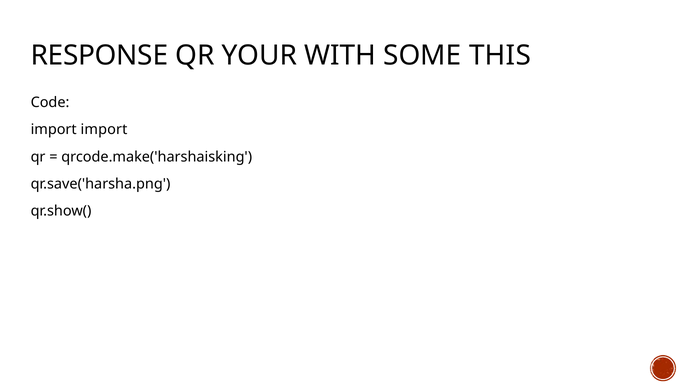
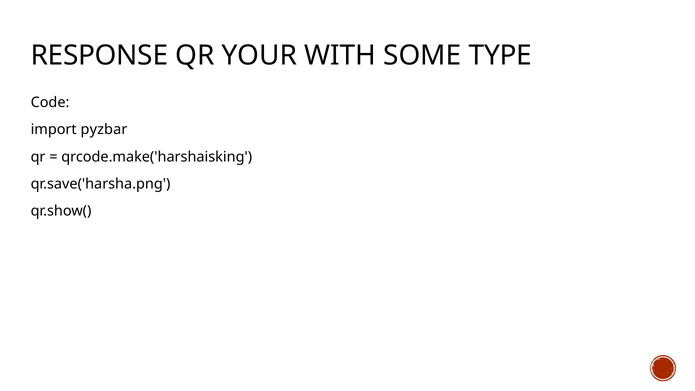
THIS: THIS -> TYPE
import import: import -> pyzbar
